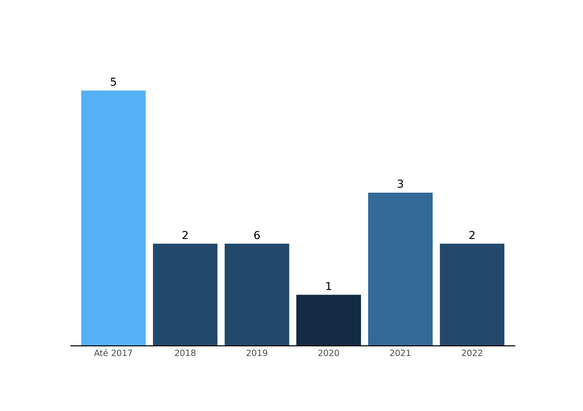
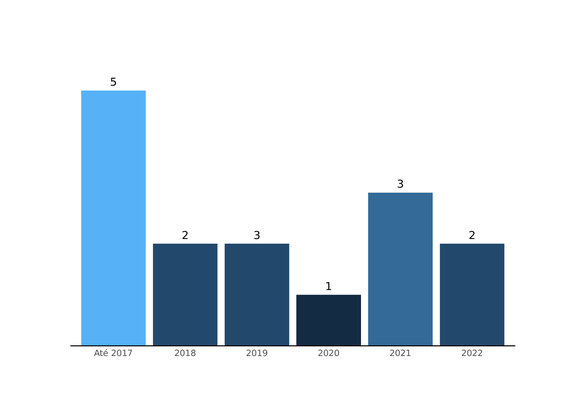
2 6: 6 -> 3
